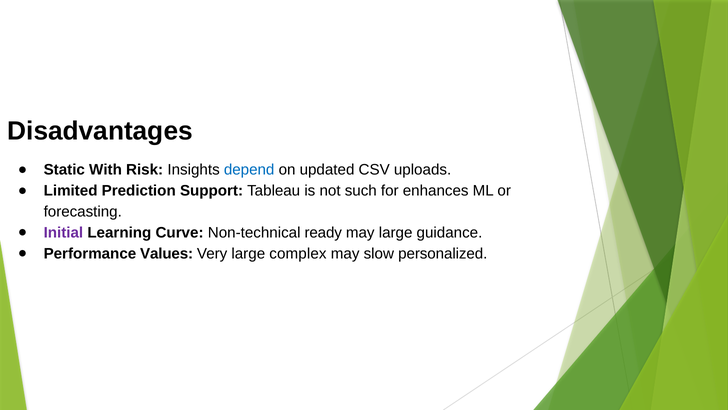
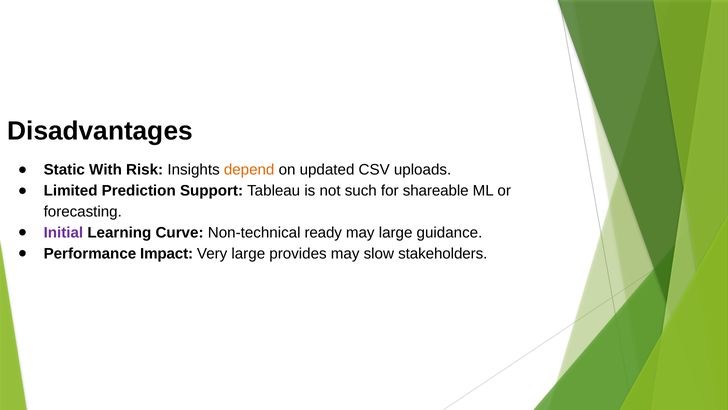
depend colour: blue -> orange
enhances: enhances -> shareable
Values: Values -> Impact
complex: complex -> provides
personalized: personalized -> stakeholders
